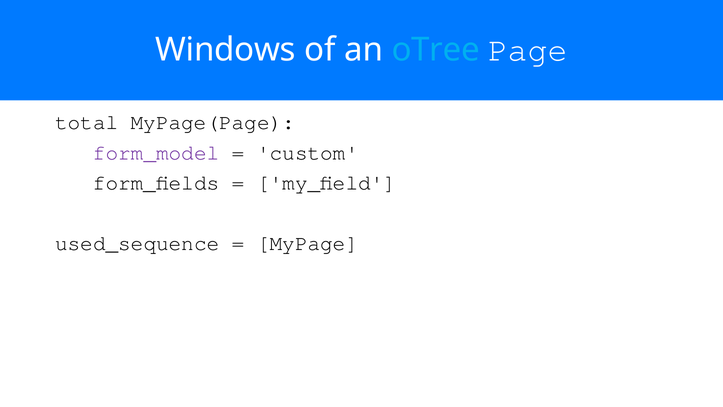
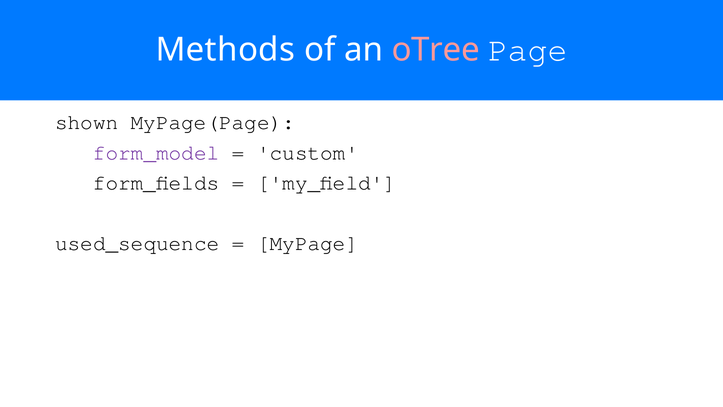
Windows: Windows -> Methods
oTree colour: light blue -> pink
total: total -> shown
